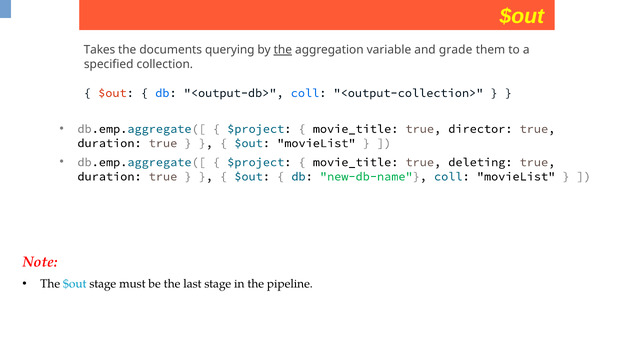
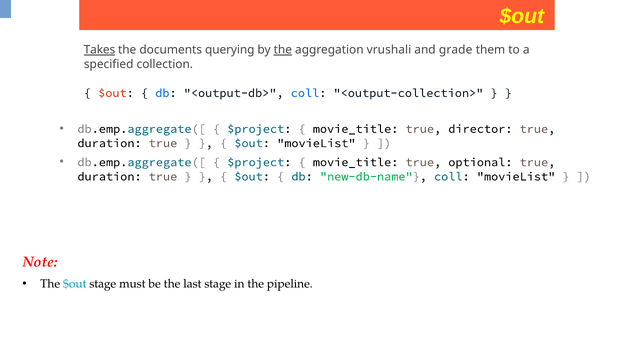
Takes underline: none -> present
variable: variable -> vrushali
deleting: deleting -> optional
